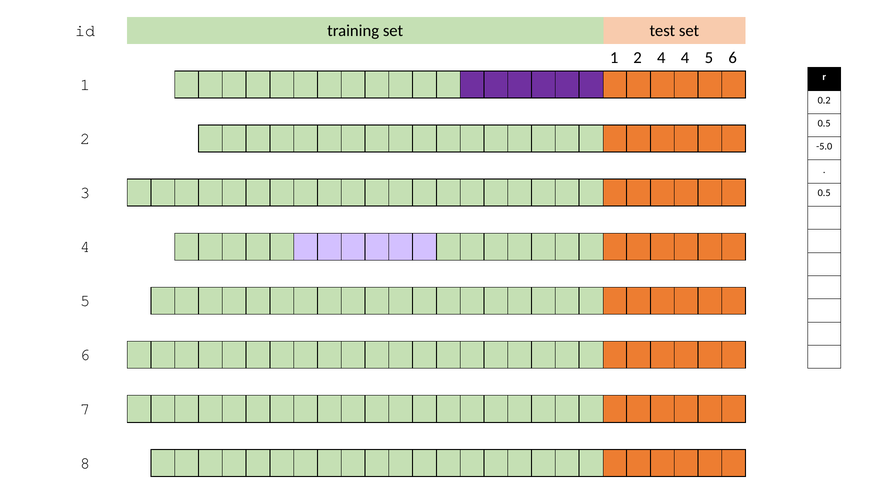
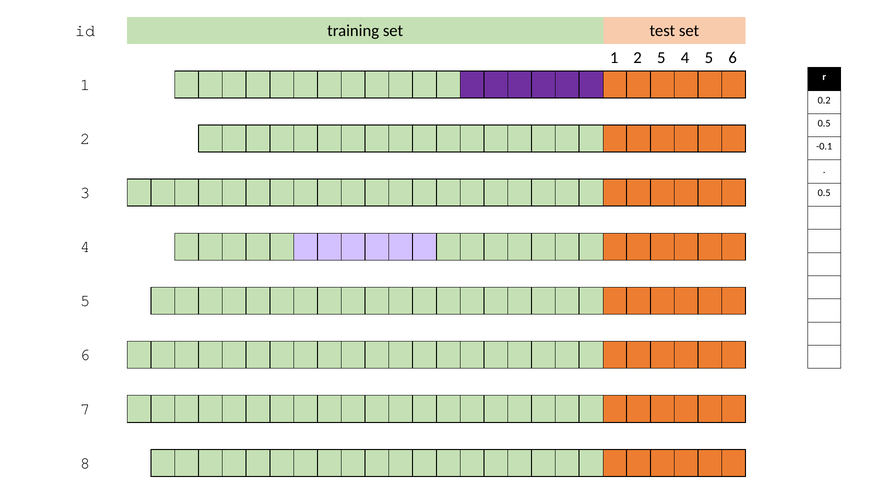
2 4: 4 -> 5
-5.0: -5.0 -> -0.1
